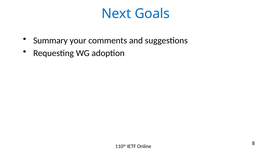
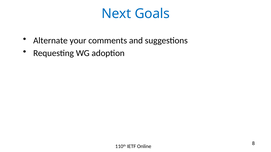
Summary: Summary -> Alternate
